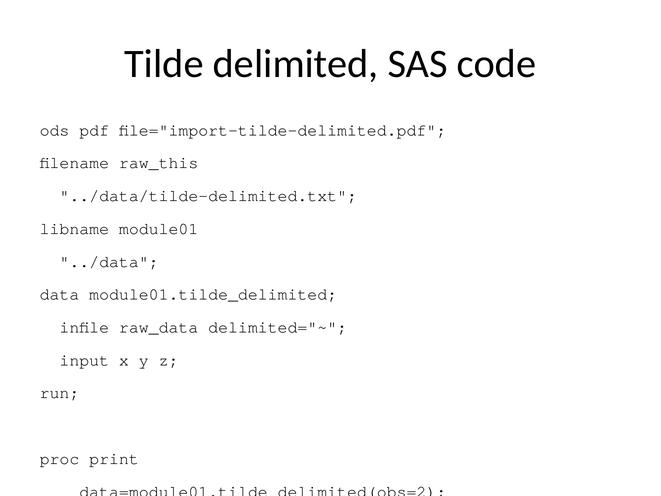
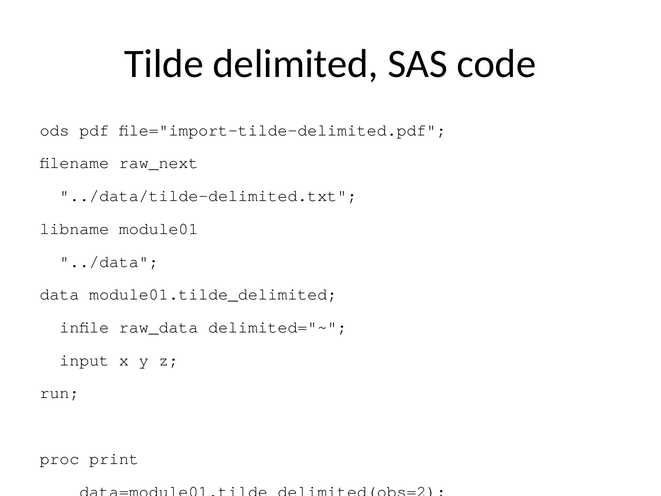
raw_this: raw_this -> raw_next
